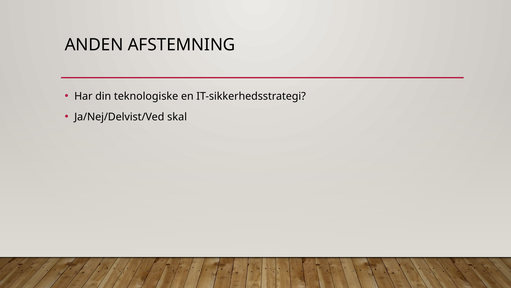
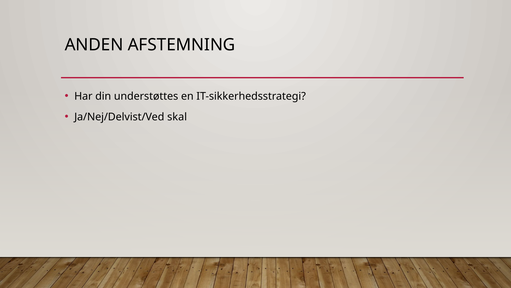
teknologiske: teknologiske -> understøttes
